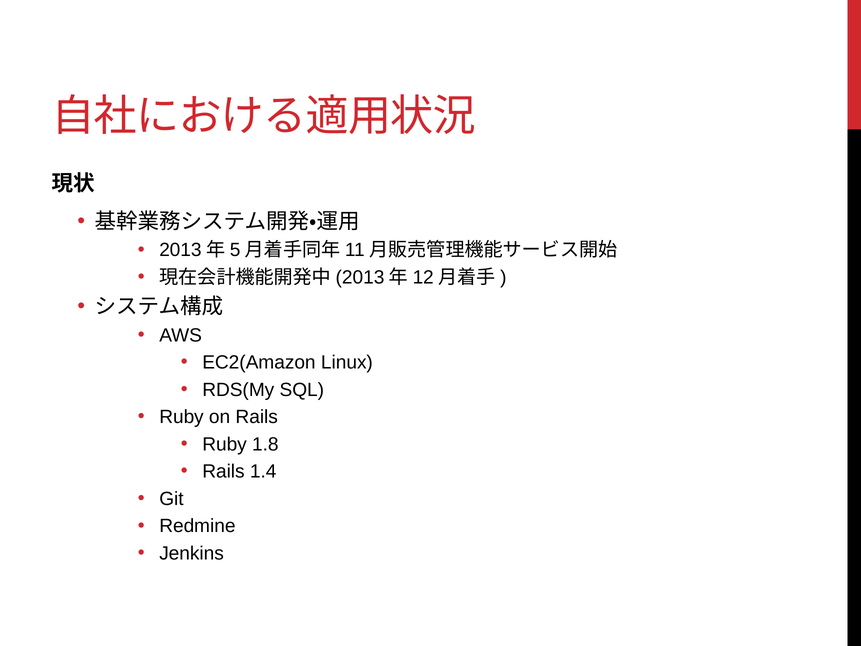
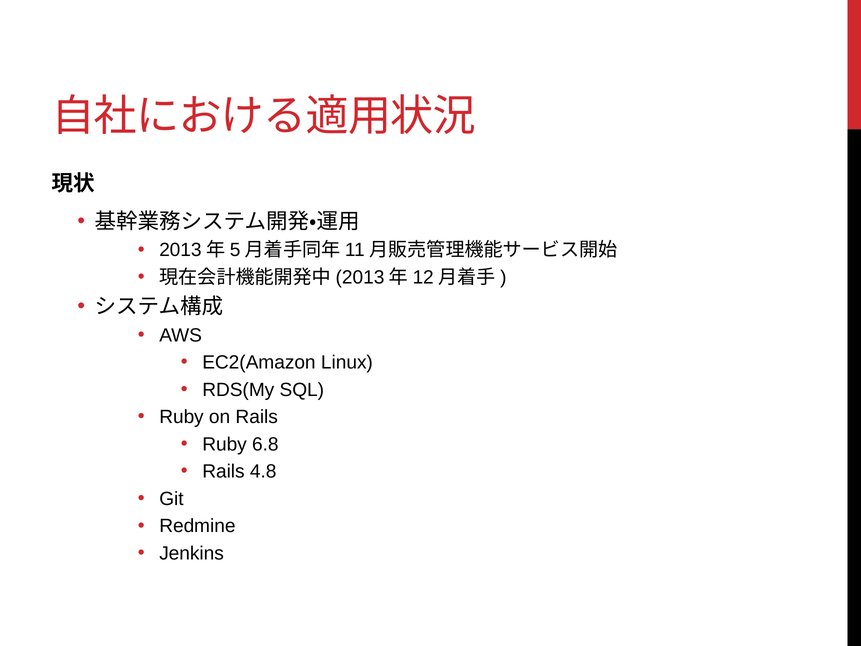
1.8: 1.8 -> 6.8
1.4: 1.4 -> 4.8
